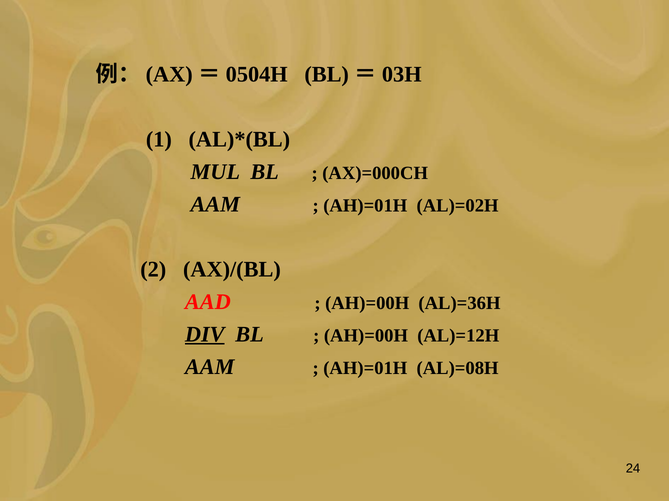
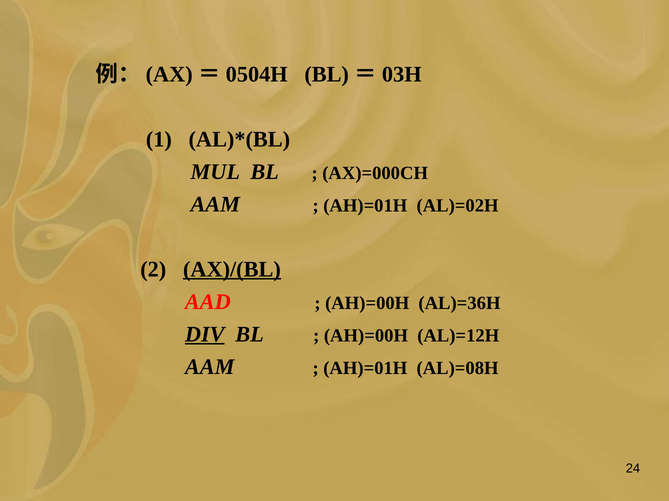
AX)/(BL underline: none -> present
